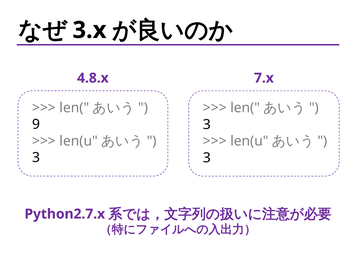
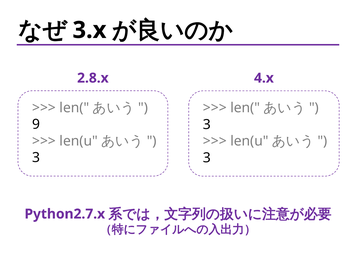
4.8.x: 4.8.x -> 2.8.x
7.x: 7.x -> 4.x
